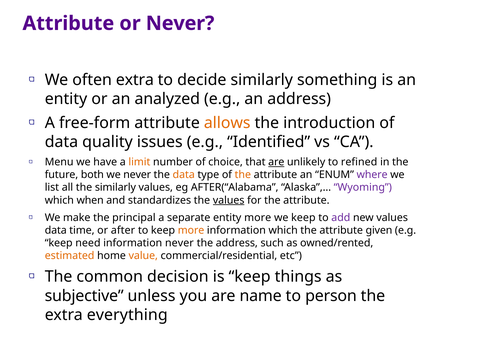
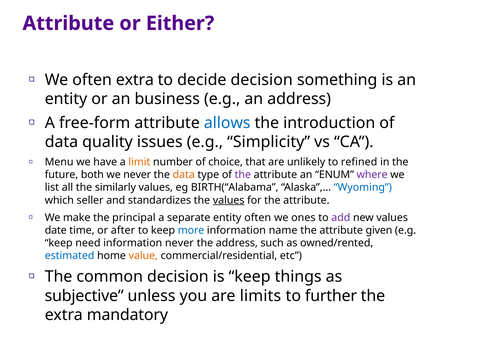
or Never: Never -> Either
decide similarly: similarly -> decision
analyzed: analyzed -> business
allows colour: orange -> blue
Identified: Identified -> Simplicity
are at (276, 162) underline: present -> none
the at (243, 175) colour: orange -> purple
AFTER(“Alabama: AFTER(“Alabama -> BIRTH(“Alabama
Wyoming colour: purple -> blue
when: when -> seller
entity more: more -> often
we keep: keep -> ones
data at (56, 230): data -> date
more at (191, 230) colour: orange -> blue
information which: which -> name
estimated colour: orange -> blue
name: name -> limits
person: person -> further
everything: everything -> mandatory
